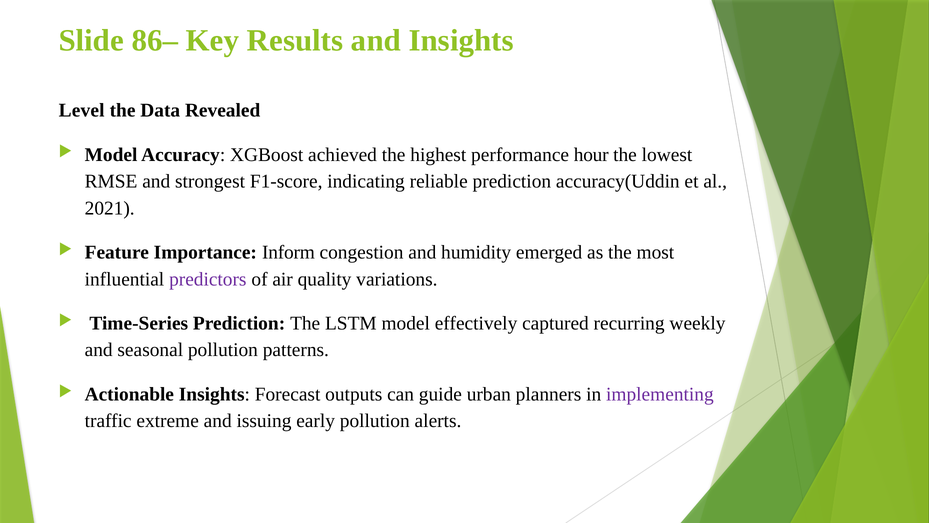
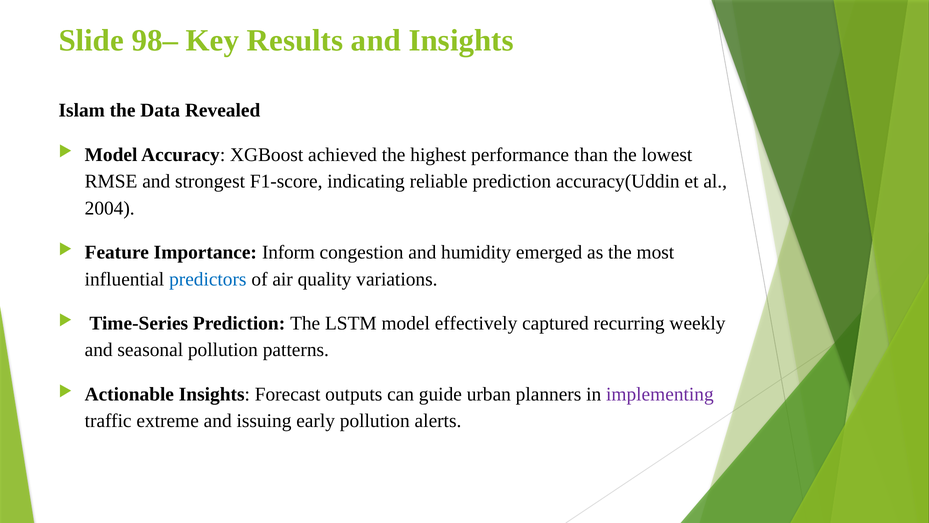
86–: 86– -> 98–
Level: Level -> Islam
hour: hour -> than
2021: 2021 -> 2004
predictors colour: purple -> blue
